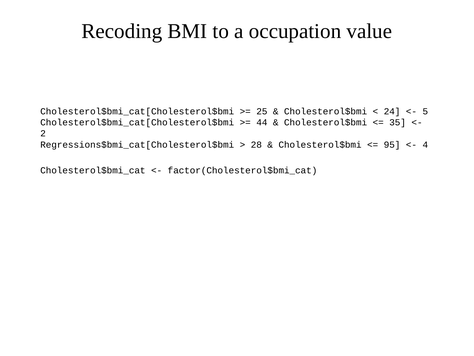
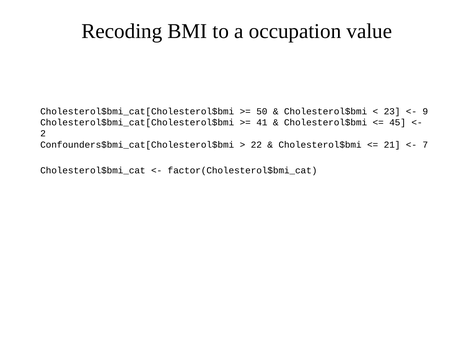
25: 25 -> 50
24: 24 -> 23
5: 5 -> 9
44: 44 -> 41
35: 35 -> 45
Regressions$bmi_cat[Cholesterol$bmi: Regressions$bmi_cat[Cholesterol$bmi -> Confounders$bmi_cat[Cholesterol$bmi
28: 28 -> 22
95: 95 -> 21
4: 4 -> 7
